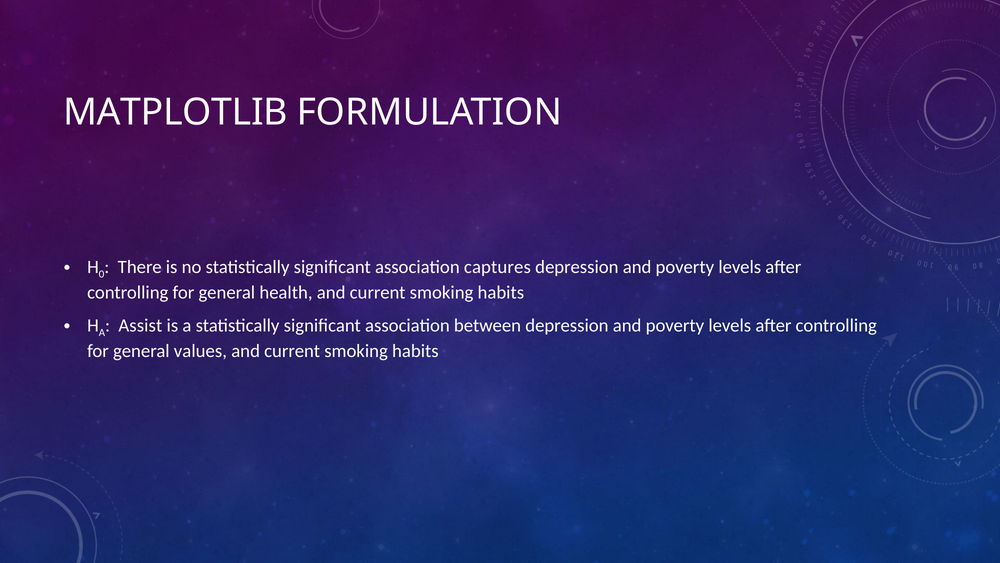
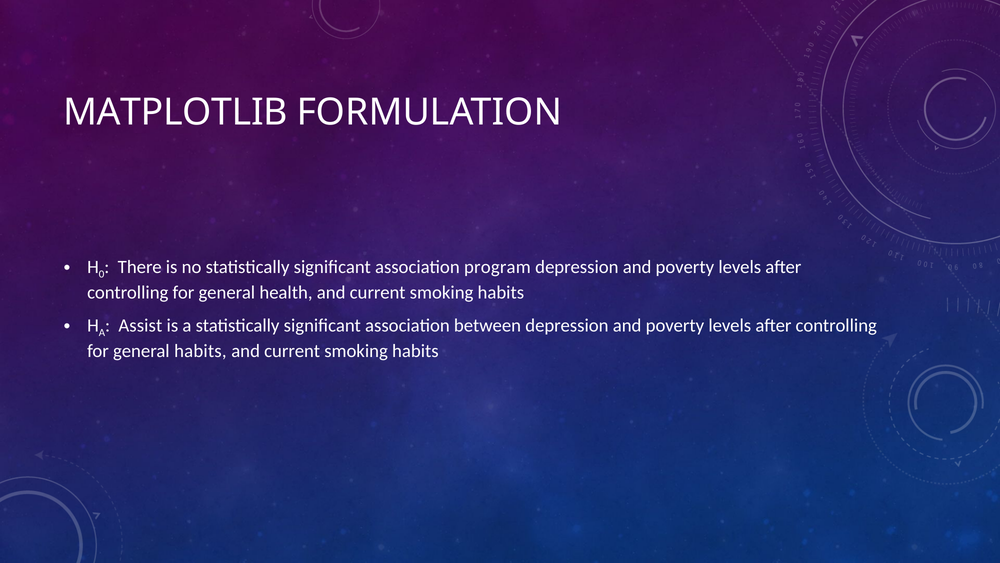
captures: captures -> program
general values: values -> habits
